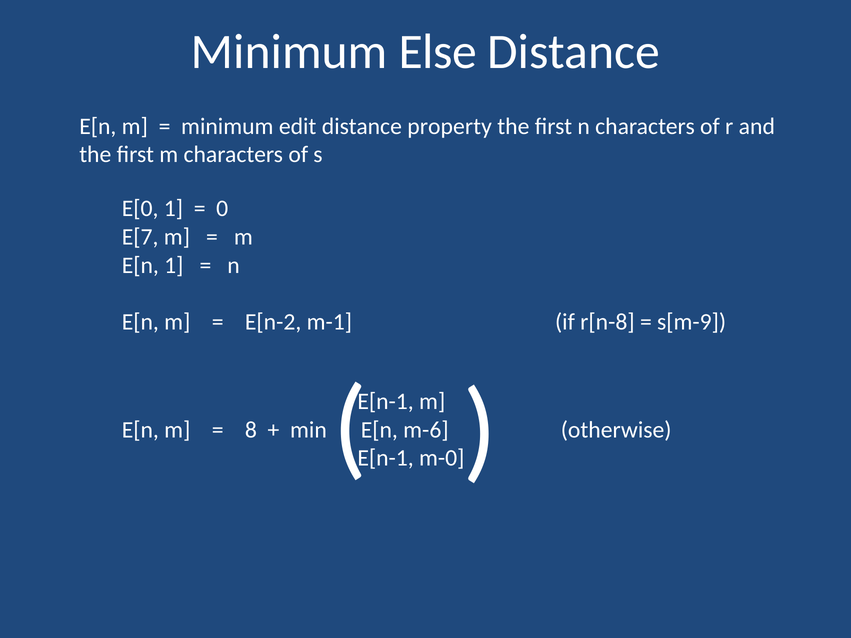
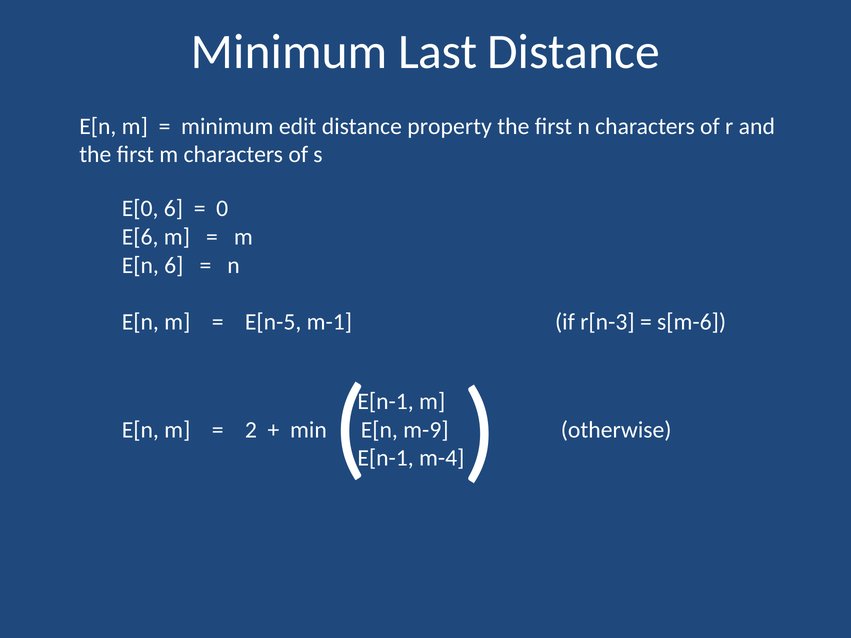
Else: Else -> Last
E[0 1: 1 -> 6
E[7: E[7 -> E[6
E[n 1: 1 -> 6
E[n-2: E[n-2 -> E[n-5
r[n-8: r[n-8 -> r[n-3
s[m-9: s[m-9 -> s[m-6
8: 8 -> 2
m-6: m-6 -> m-9
m-0: m-0 -> m-4
